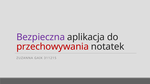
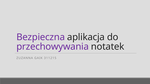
przechowywania colour: red -> purple
